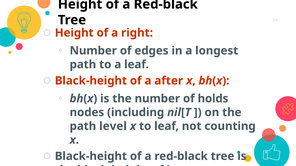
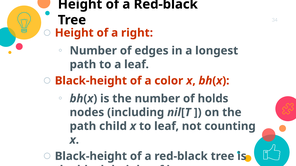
after: after -> color
level: level -> child
